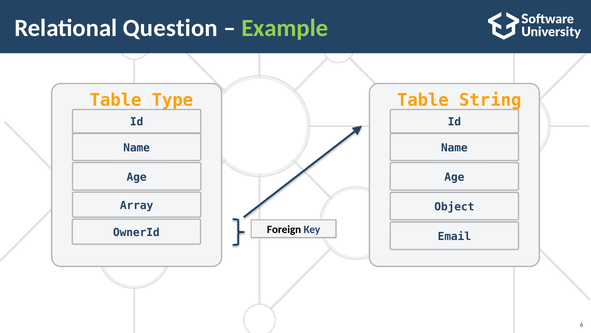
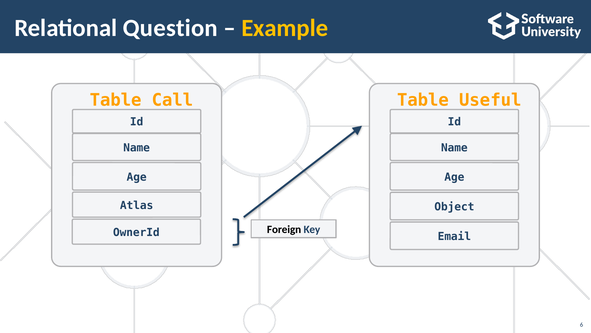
Example colour: light green -> yellow
Type: Type -> Call
String: String -> Useful
Array: Array -> Atlas
